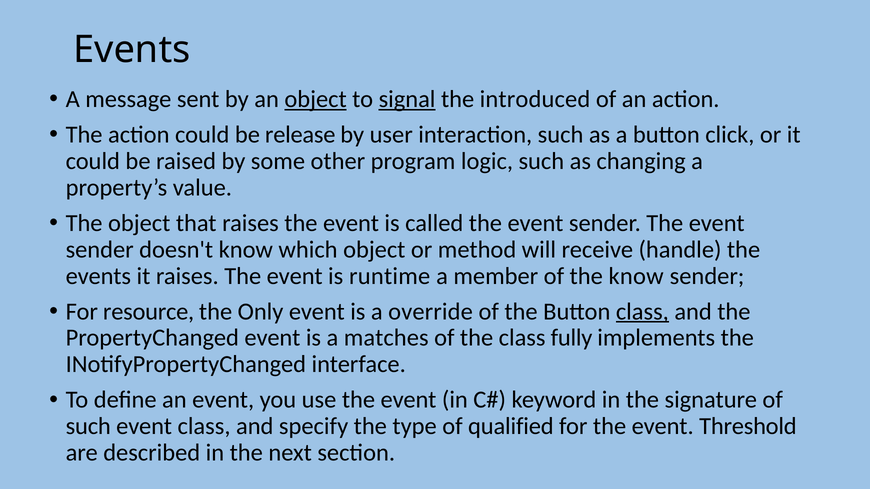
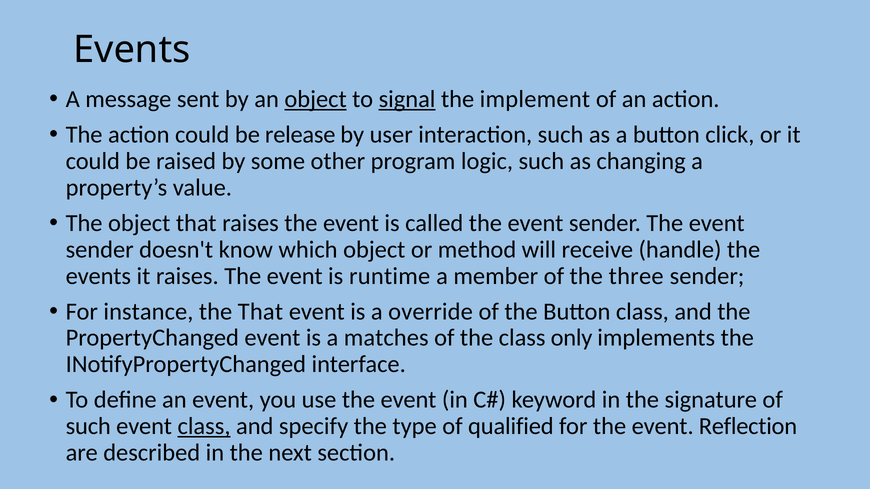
introduced: introduced -> implement
the know: know -> three
resource: resource -> instance
the Only: Only -> That
class at (642, 312) underline: present -> none
fully: fully -> only
class at (204, 427) underline: none -> present
Threshold: Threshold -> Reflection
